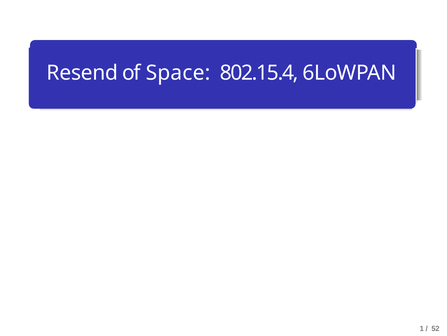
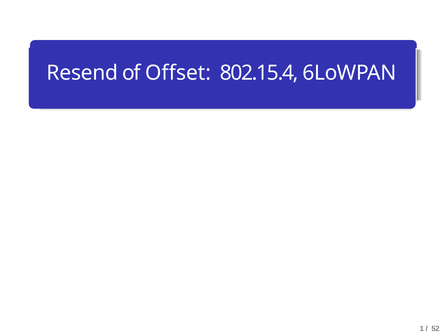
Space: Space -> Offset
